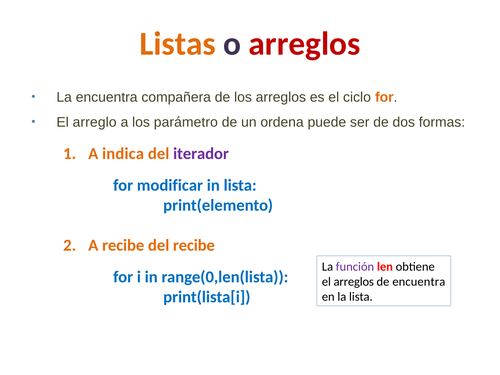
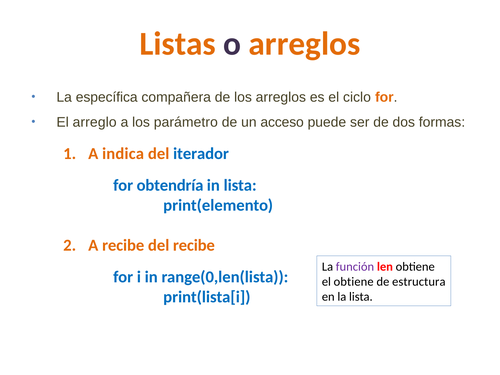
arreglos at (304, 44) colour: red -> orange
La encuentra: encuentra -> específica
ordena: ordena -> acceso
iterador colour: purple -> blue
modificar: modificar -> obtendría
el arreglos: arreglos -> obtiene
de encuentra: encuentra -> estructura
